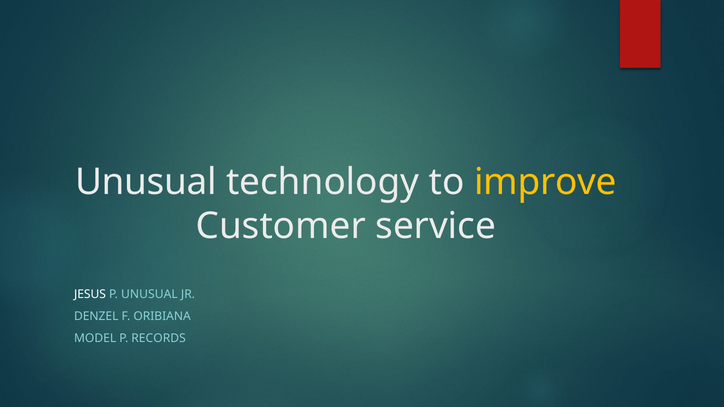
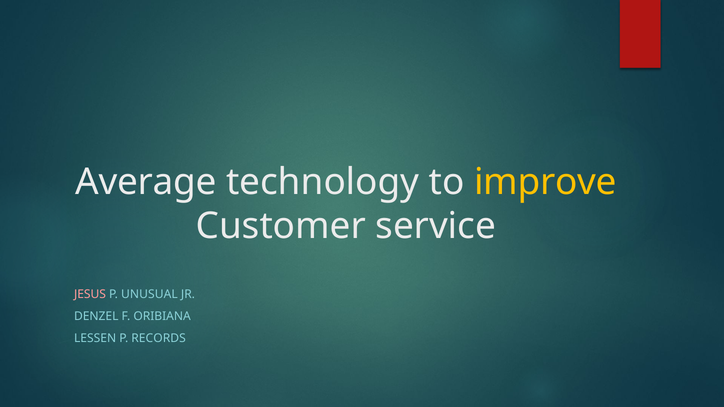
Unusual at (146, 182): Unusual -> Average
JESUS colour: white -> pink
MODEL: MODEL -> LESSEN
